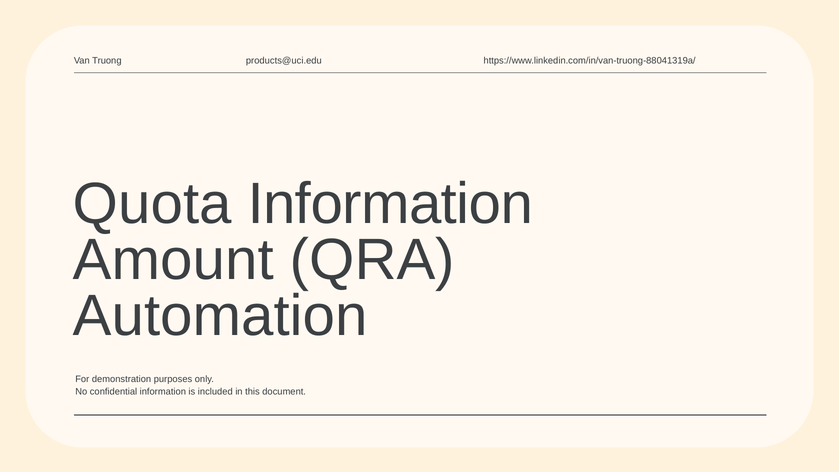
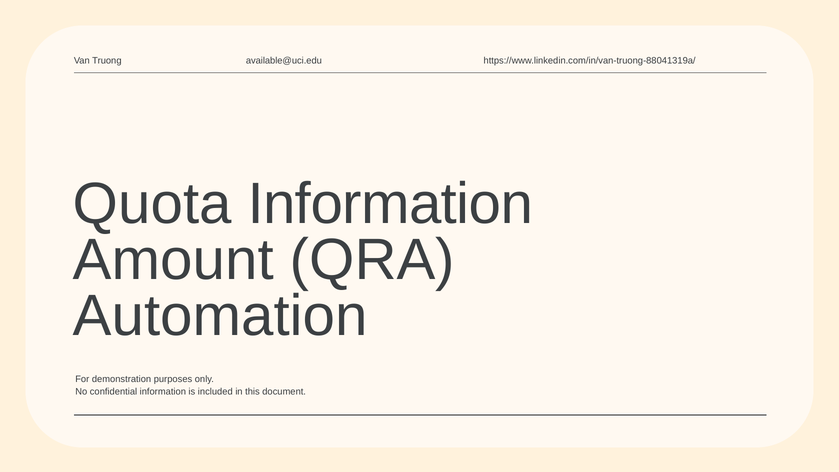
products@uci.edu: products@uci.edu -> available@uci.edu
